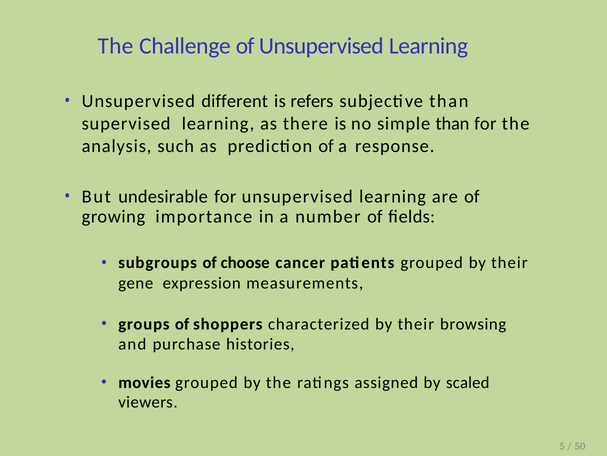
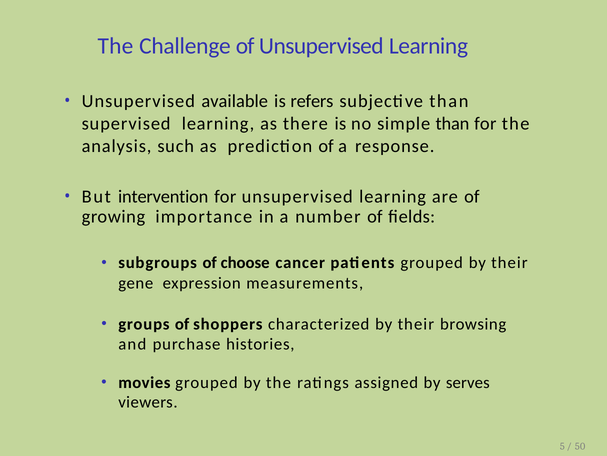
different: different -> available
undesirable: undesirable -> intervention
scaled: scaled -> serves
